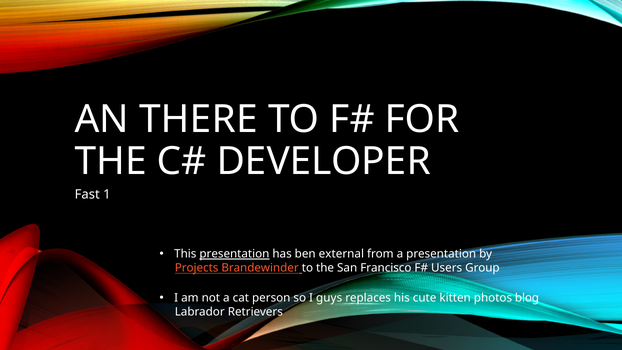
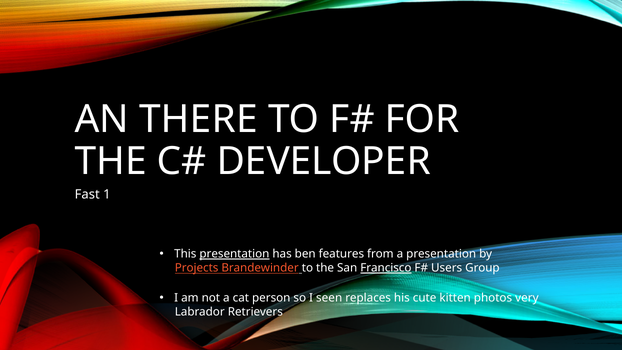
external: external -> features
Francisco underline: none -> present
guys: guys -> seen
blog: blog -> very
